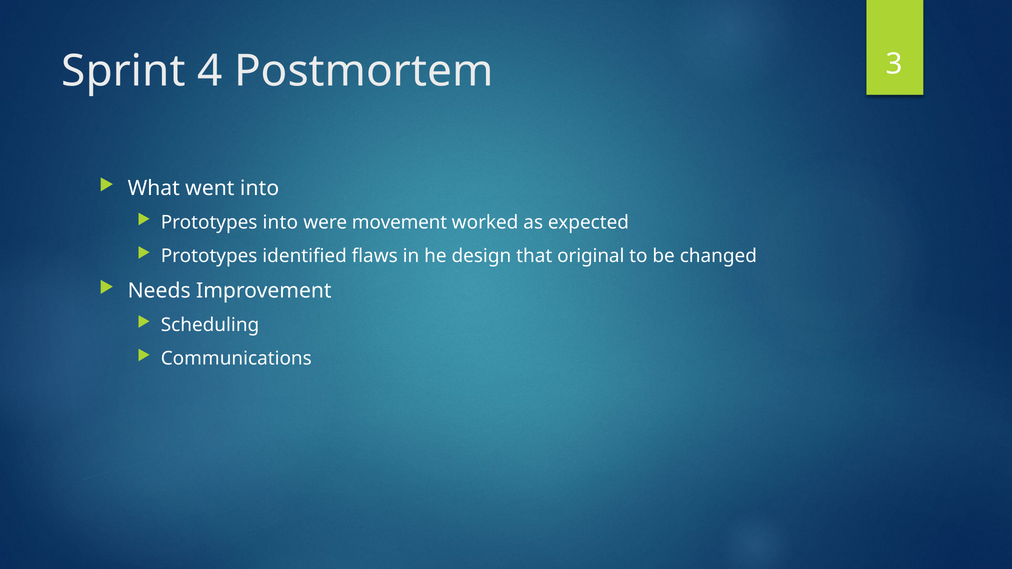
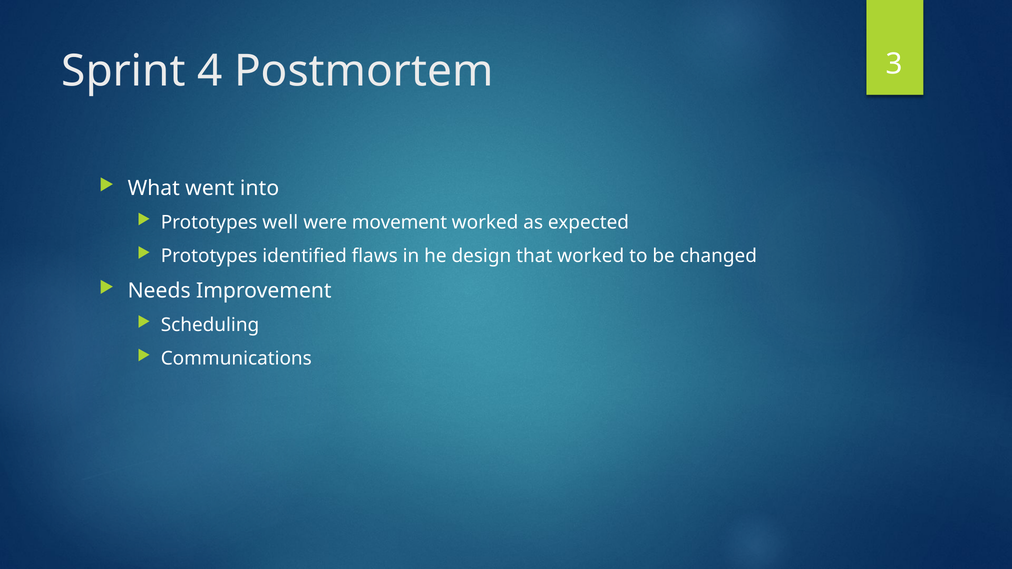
Prototypes into: into -> well
that original: original -> worked
